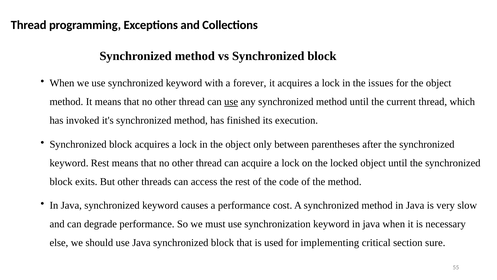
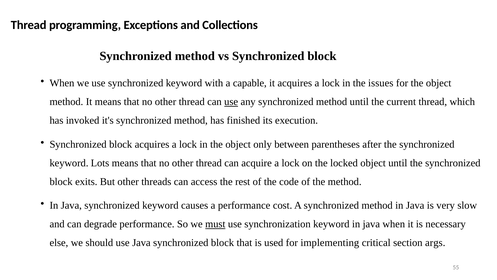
forever: forever -> capable
keyword Rest: Rest -> Lots
must underline: none -> present
sure: sure -> args
